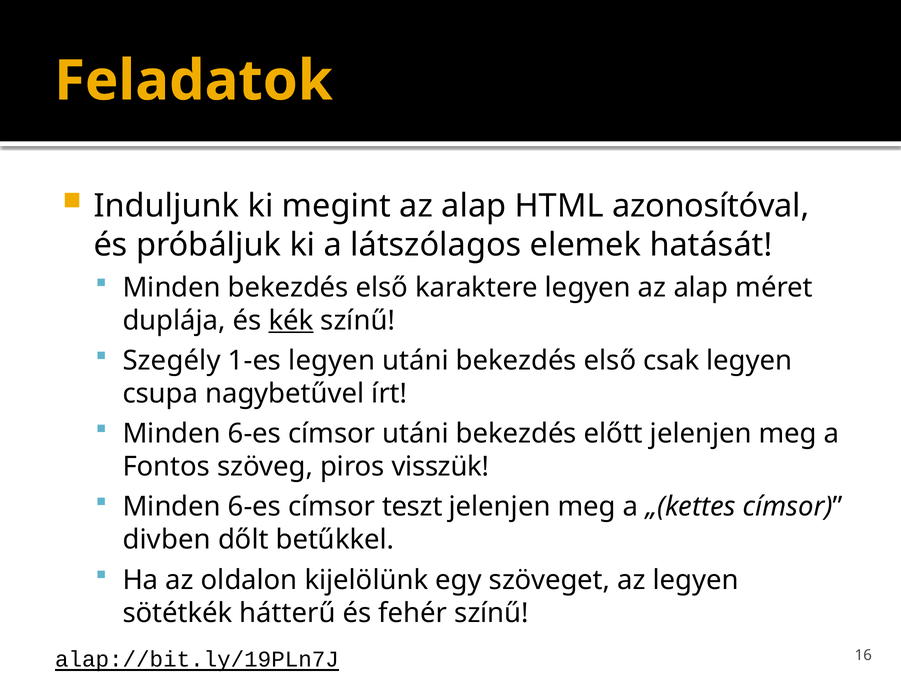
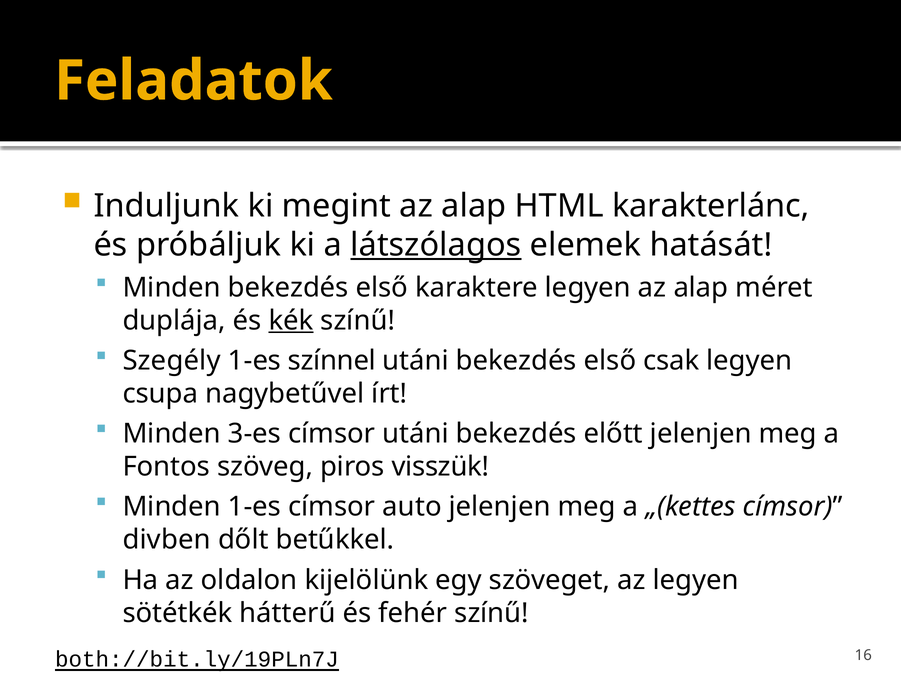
azonosítóval: azonosítóval -> karakterlánc
látszólagos underline: none -> present
1-es legyen: legyen -> színnel
6-es at (255, 434): 6-es -> 3-es
6-es at (255, 507): 6-es -> 1-es
teszt: teszt -> auto
alap://bit.ly/19PLn7J: alap://bit.ly/19PLn7J -> both://bit.ly/19PLn7J
